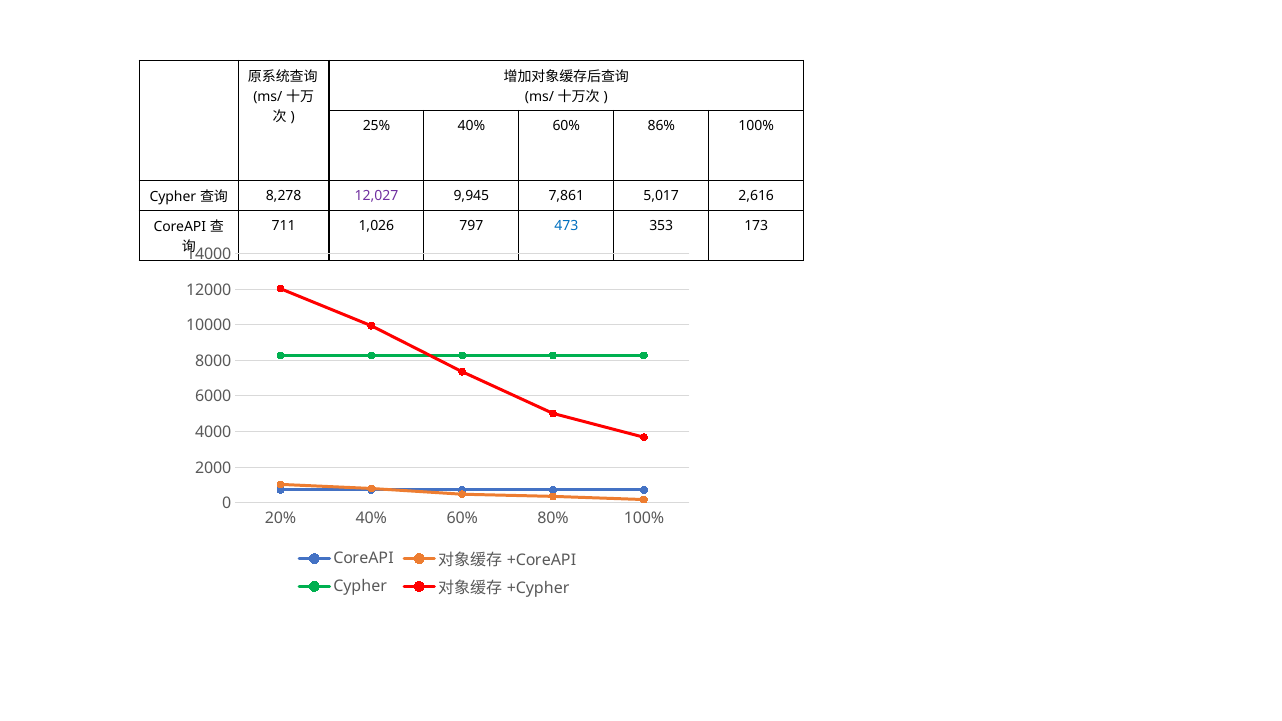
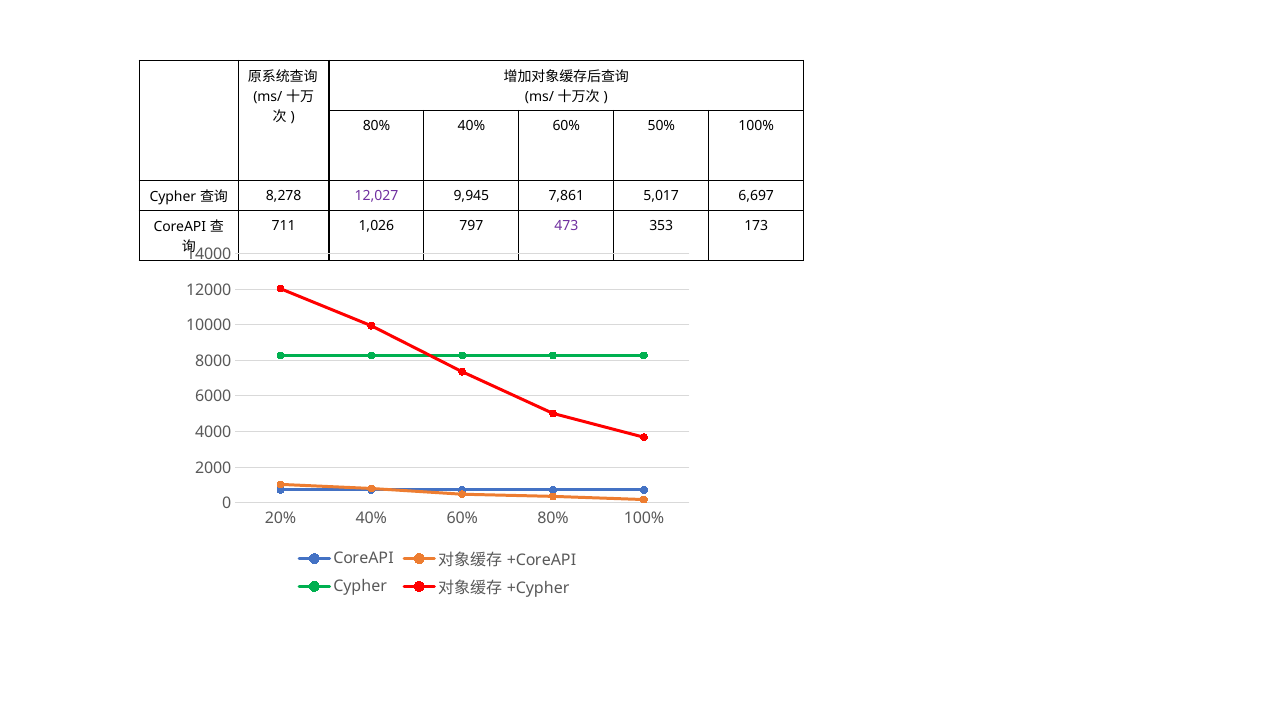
25% at (377, 126): 25% -> 80%
86%: 86% -> 50%
2,616: 2,616 -> 6,697
473 colour: blue -> purple
